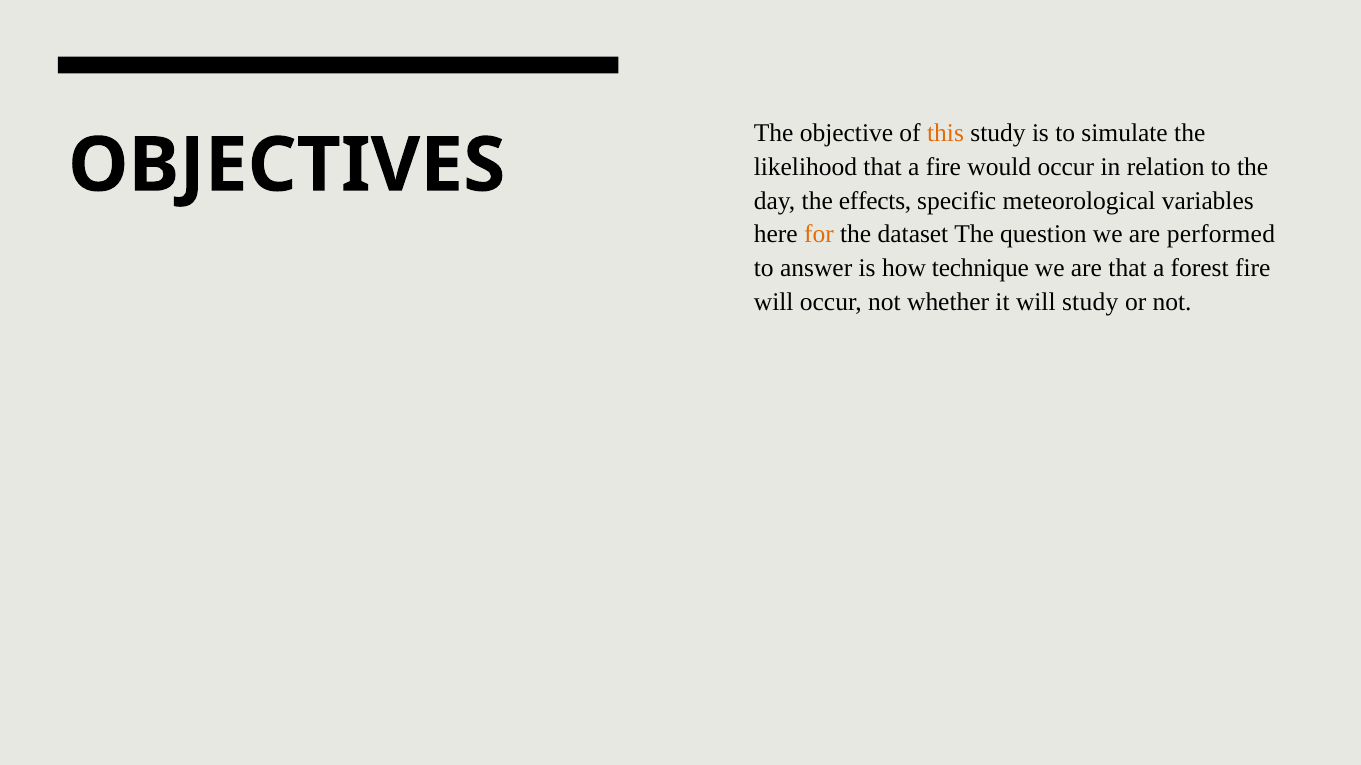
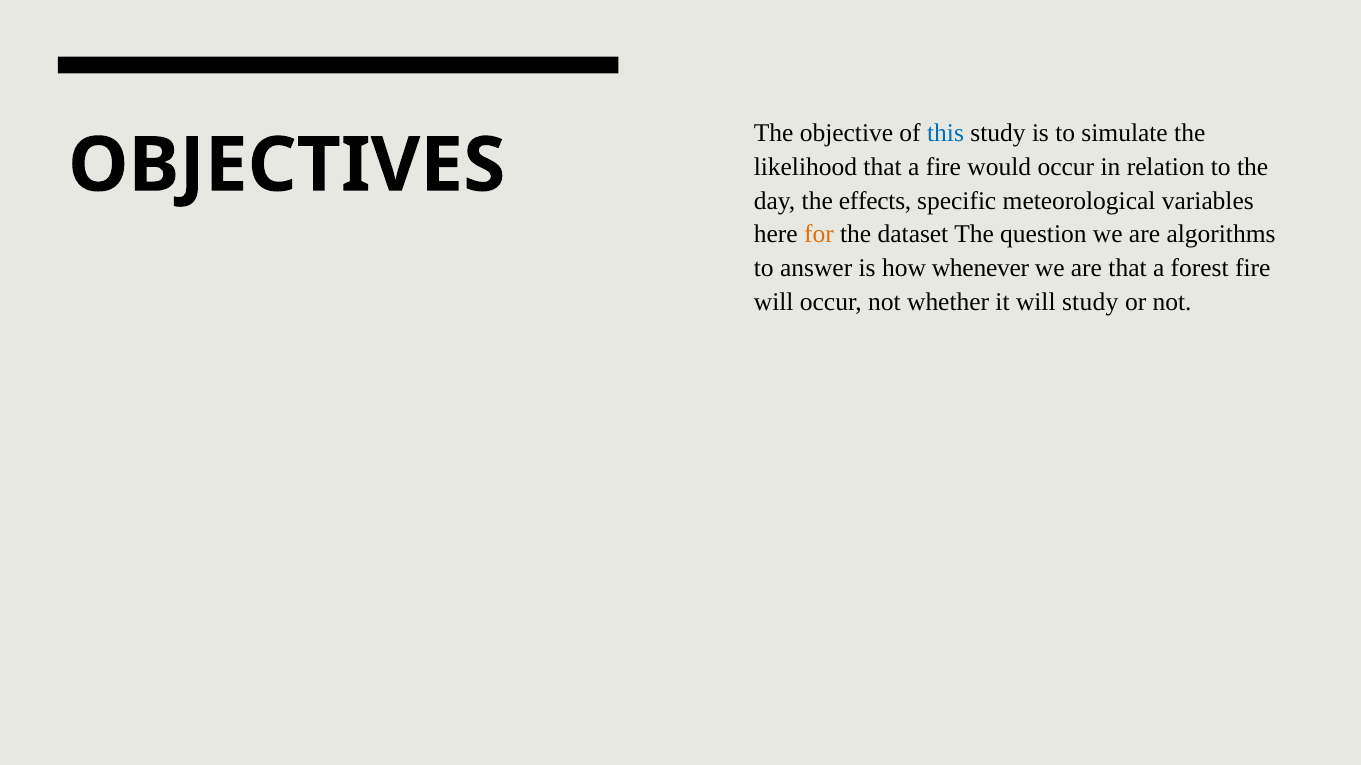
this colour: orange -> blue
performed: performed -> algorithms
technique: technique -> whenever
